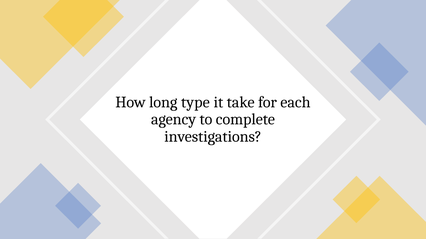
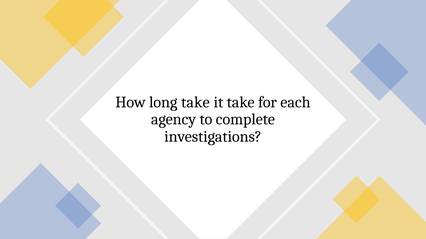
long type: type -> take
